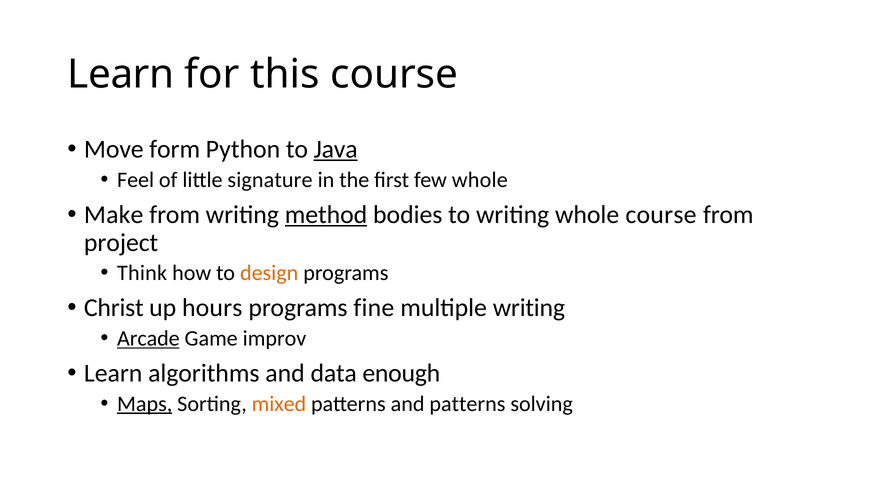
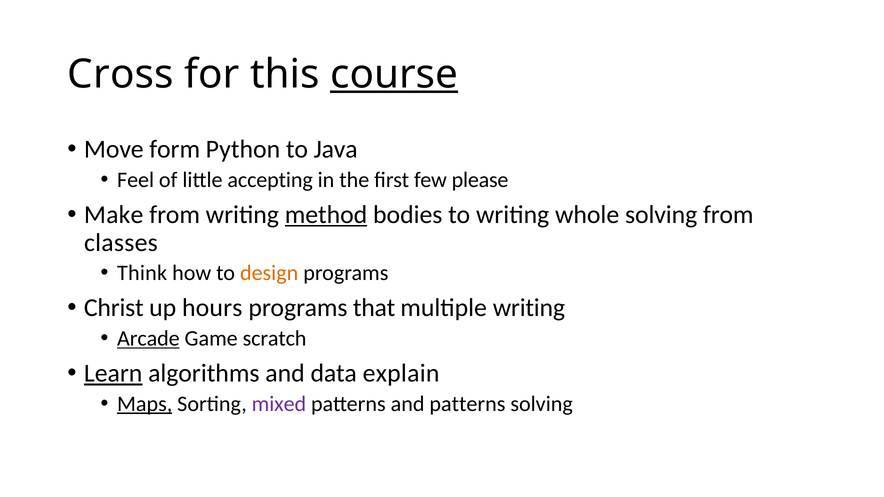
Learn at (121, 74): Learn -> Cross
course at (394, 74) underline: none -> present
Java underline: present -> none
signature: signature -> accepting
few whole: whole -> please
whole course: course -> solving
project: project -> classes
fine: fine -> that
improv: improv -> scratch
Learn at (113, 374) underline: none -> present
enough: enough -> explain
mixed colour: orange -> purple
